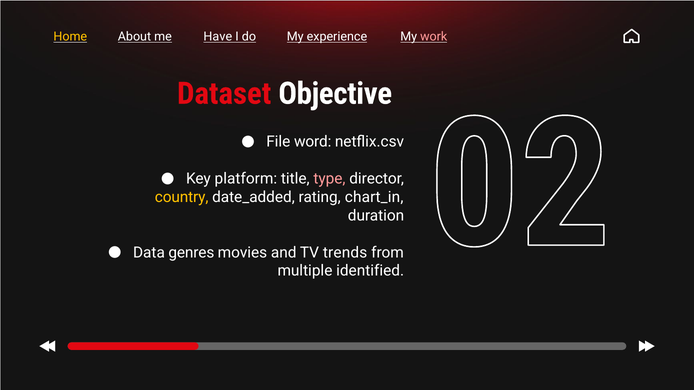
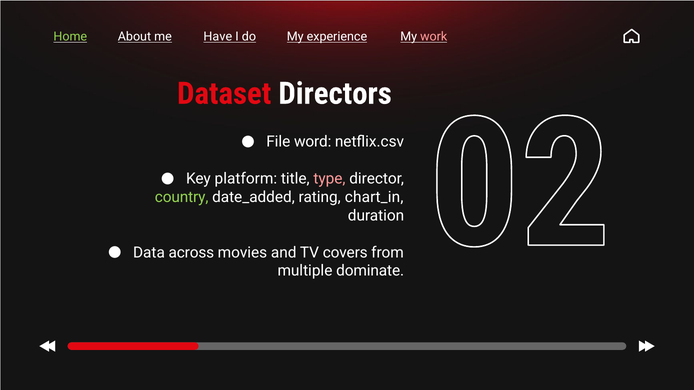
Home colour: yellow -> light green
Objective: Objective -> Directors
country colour: yellow -> light green
genres: genres -> across
trends: trends -> covers
identified: identified -> dominate
